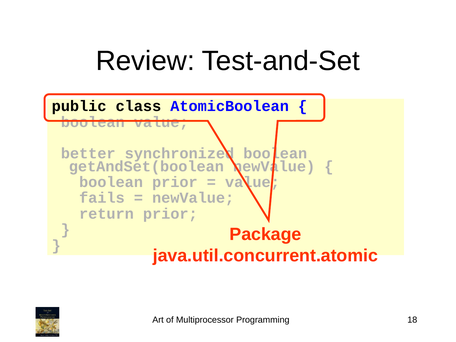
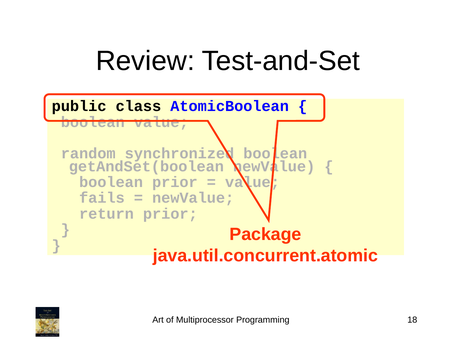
better: better -> random
